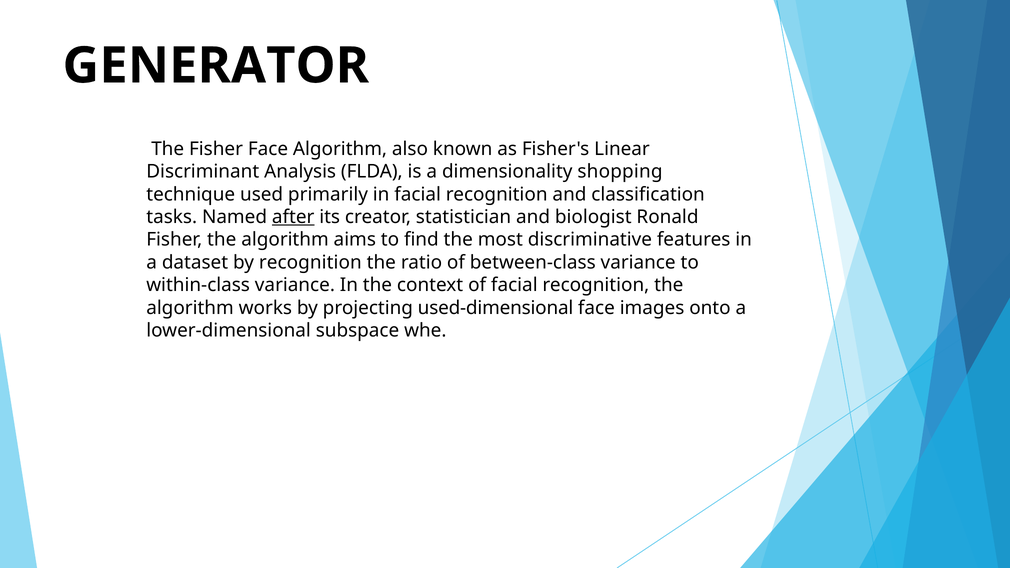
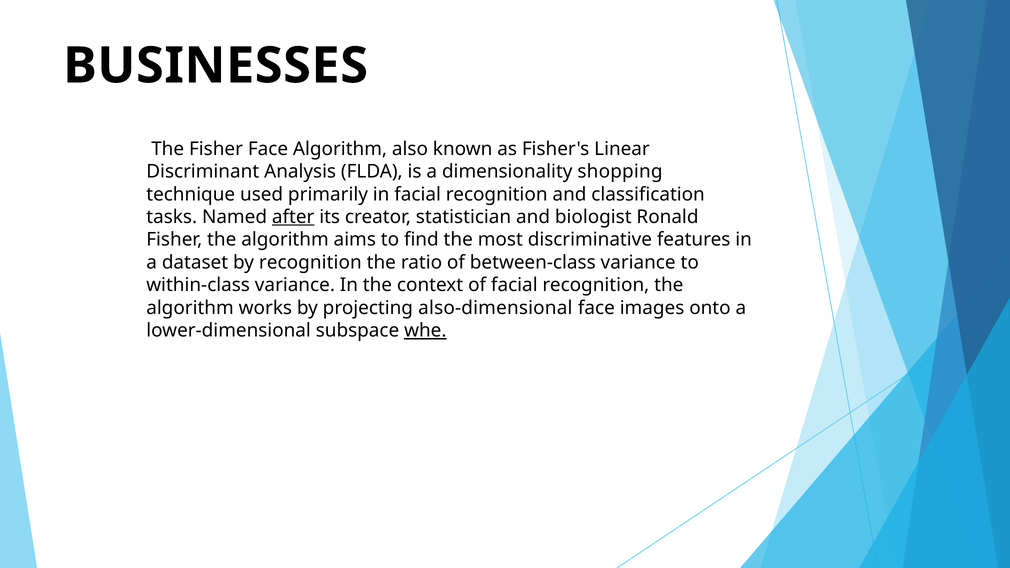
GENERATOR: GENERATOR -> BUSINESSES
used-dimensional: used-dimensional -> also-dimensional
whe underline: none -> present
